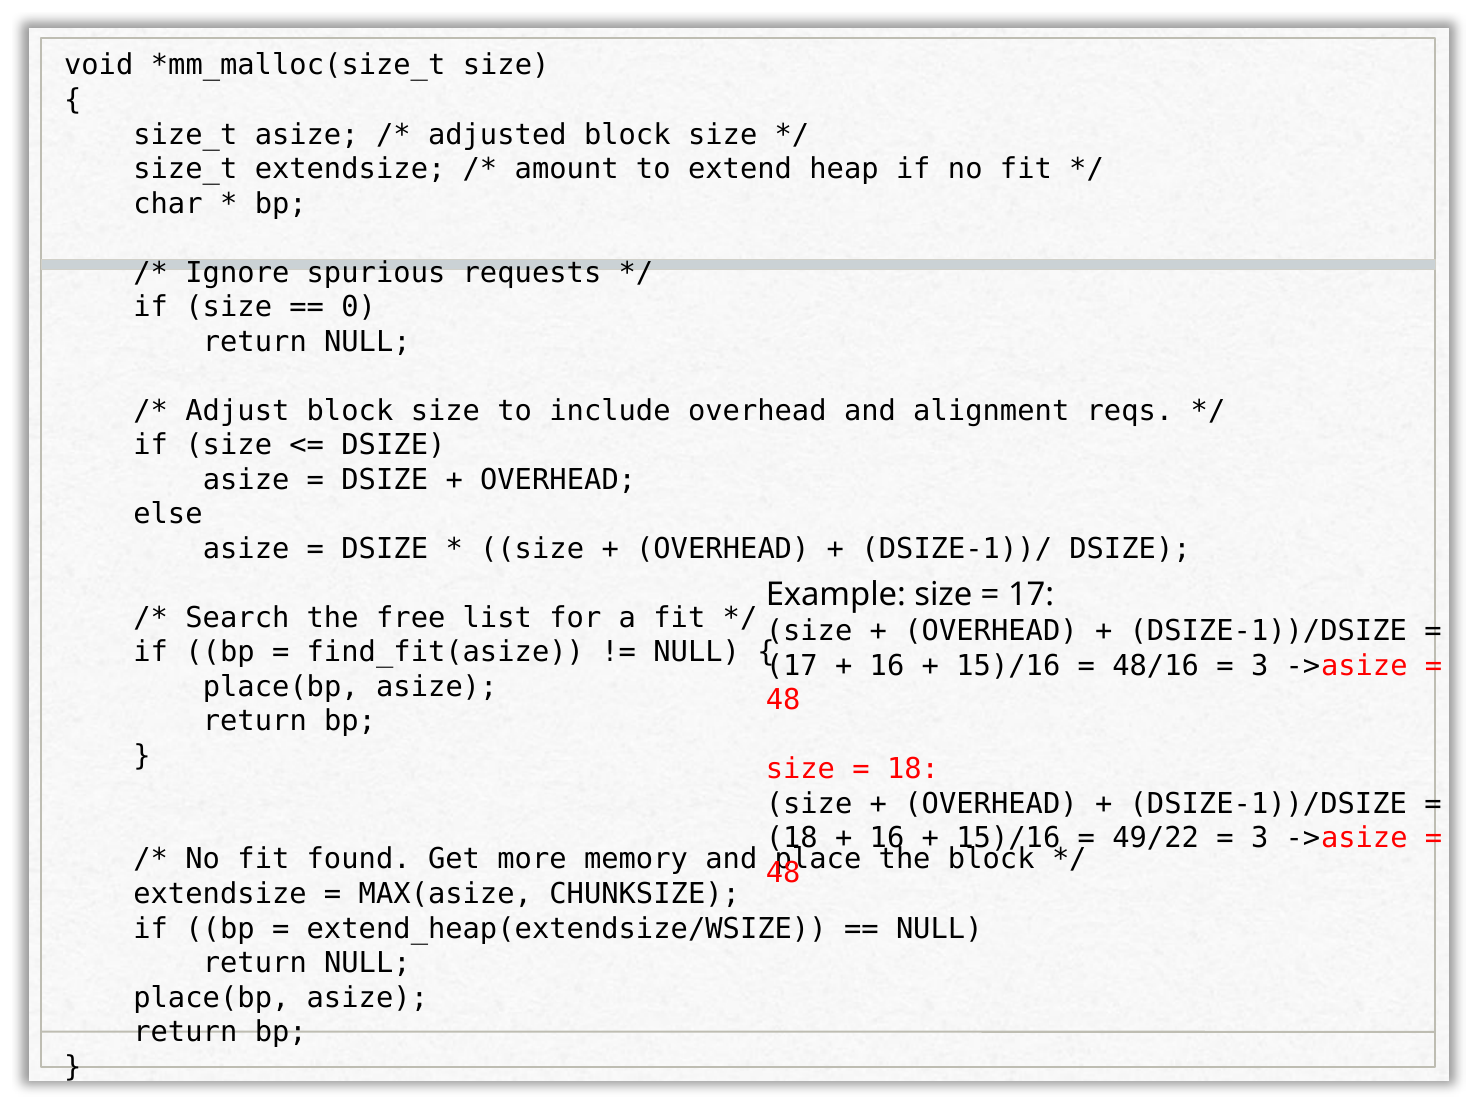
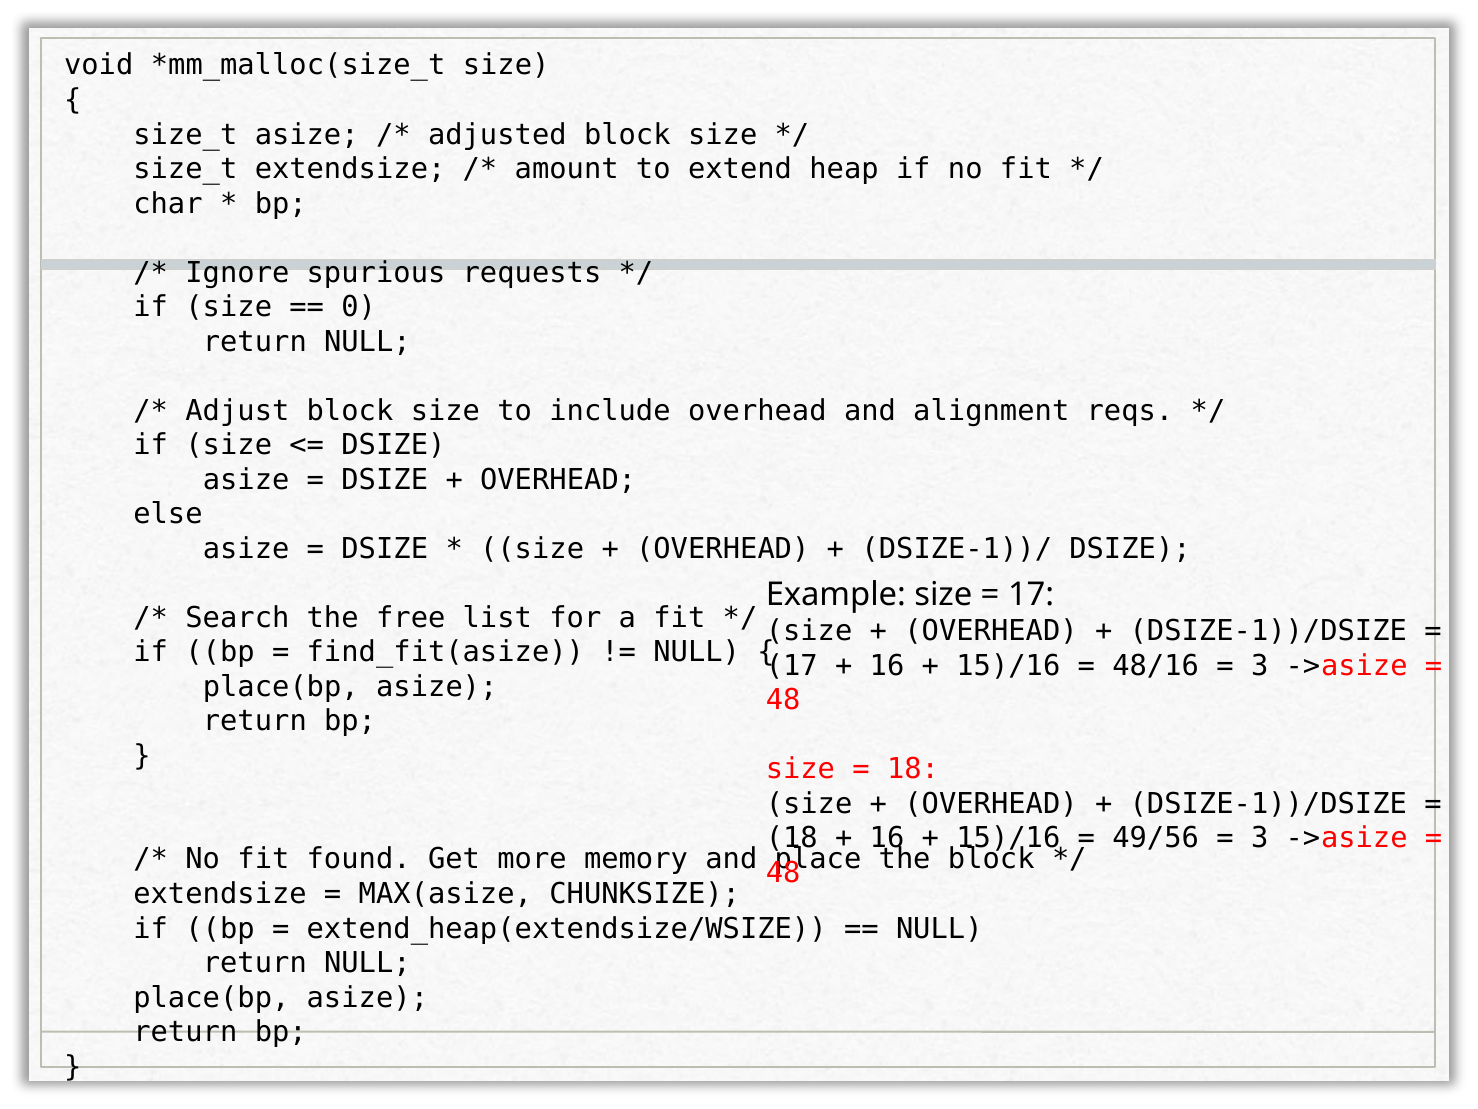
49/22: 49/22 -> 49/56
